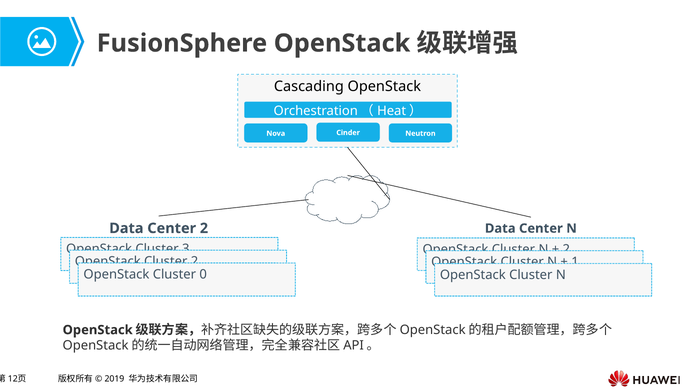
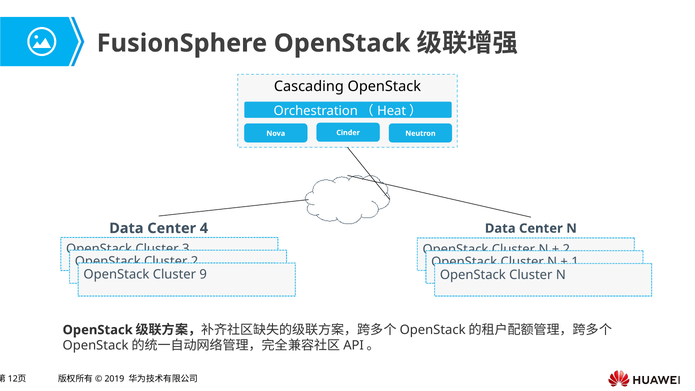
Center 2: 2 -> 4
0: 0 -> 9
